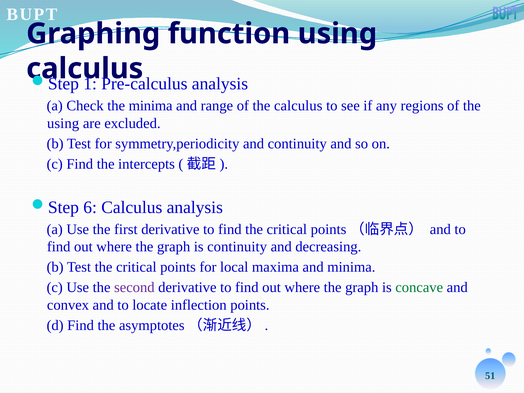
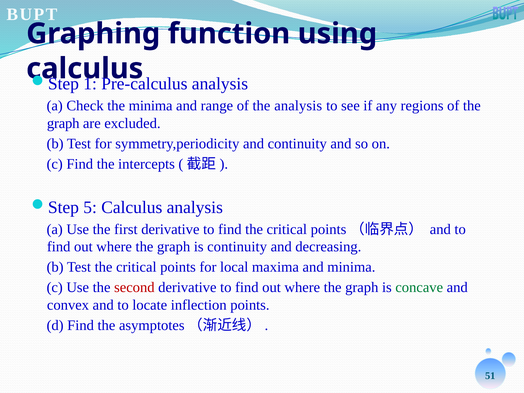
the calculus: calculus -> analysis
using at (63, 123): using -> graph
6: 6 -> 5
second colour: purple -> red
